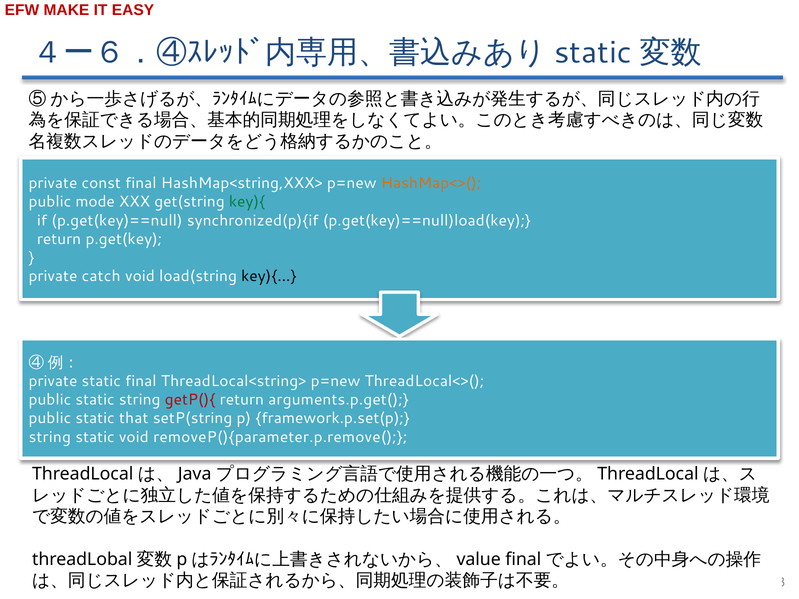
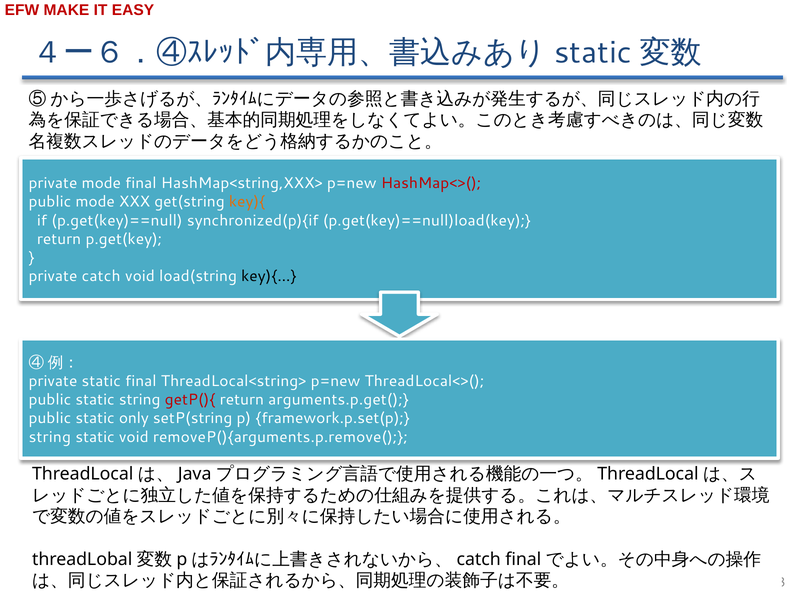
private const: const -> mode
HashMap<>( colour: orange -> red
key){ colour: green -> orange
that: that -> only
removeP(){parameter.p.remove(: removeP(){parameter.p.remove( -> removeP(){arguments.p.remove(
value at (479, 559): value -> catch
